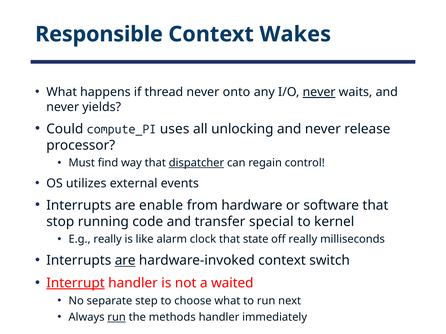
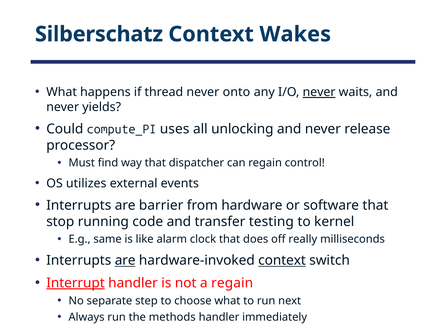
Responsible: Responsible -> Silberschatz
dispatcher underline: present -> none
enable: enable -> barrier
special: special -> testing
E.g really: really -> same
state: state -> does
context at (282, 261) underline: none -> present
a waited: waited -> regain
run at (117, 318) underline: present -> none
